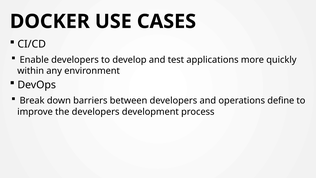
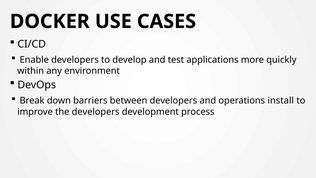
define: define -> install
